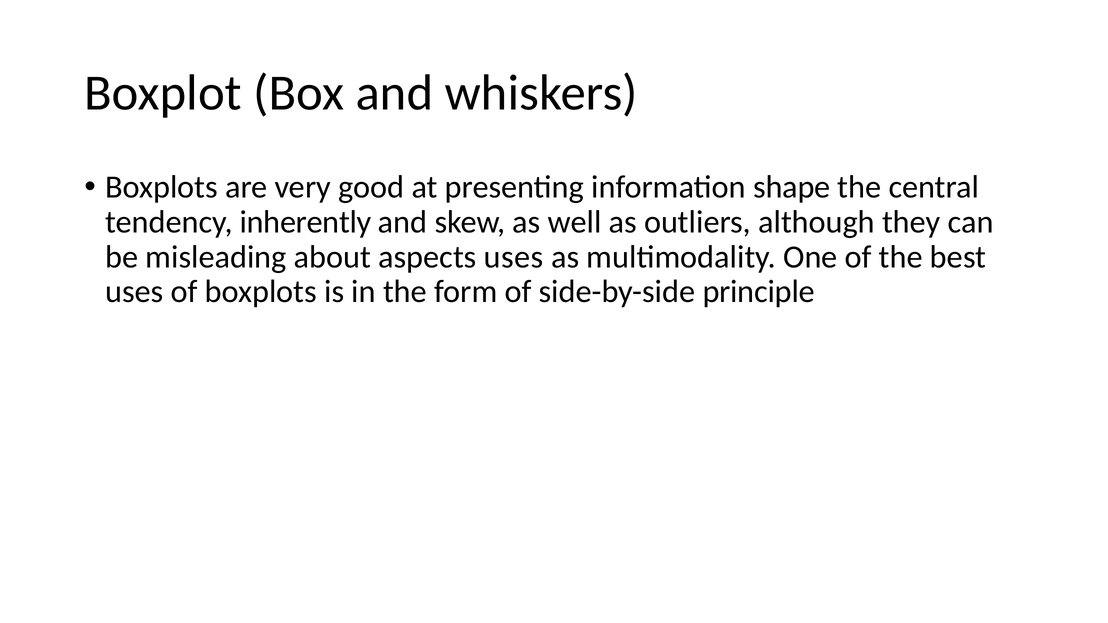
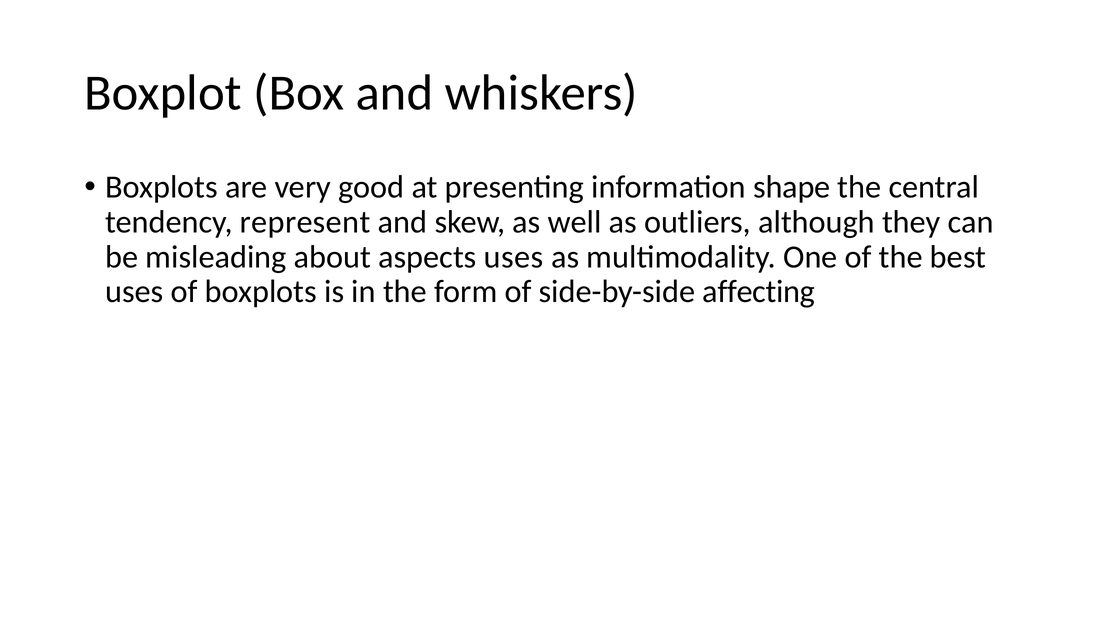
inherently: inherently -> represent
principle: principle -> affecting
